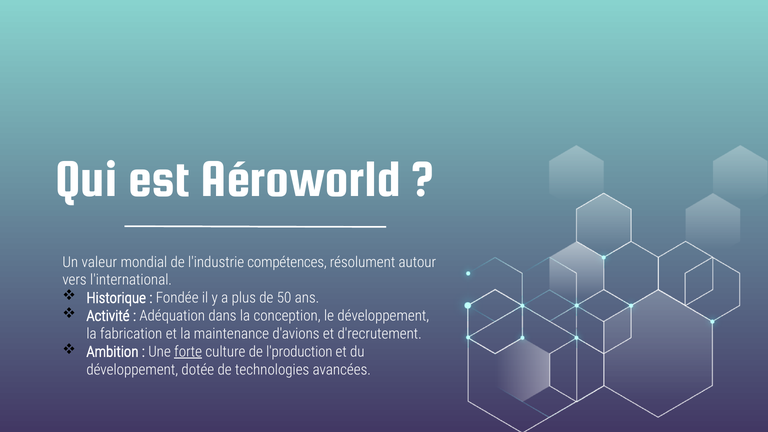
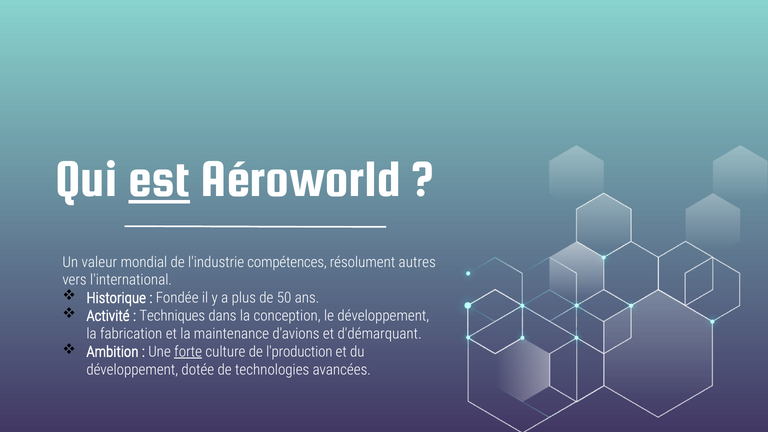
est underline: none -> present
autour: autour -> autres
Adéquation: Adéquation -> Techniques
d'recrutement: d'recrutement -> d'démarquant
